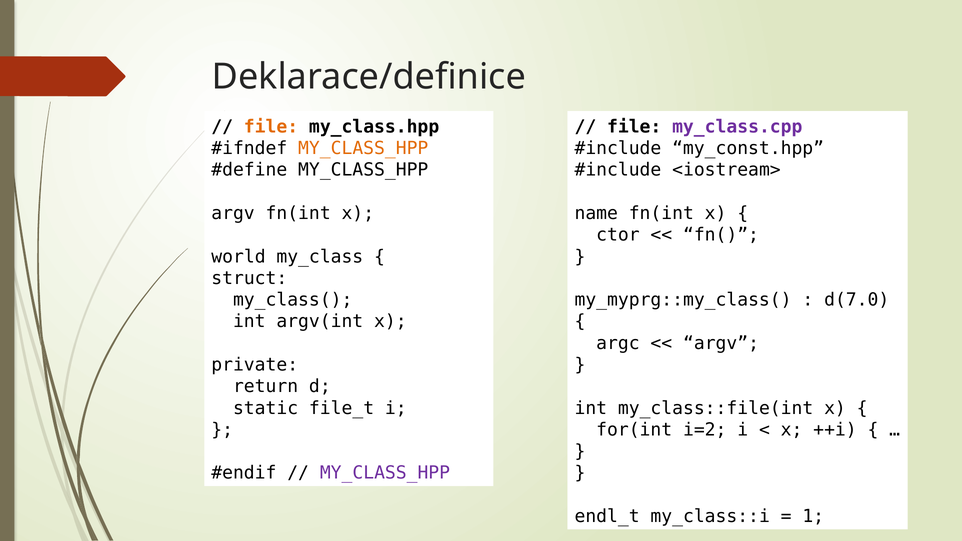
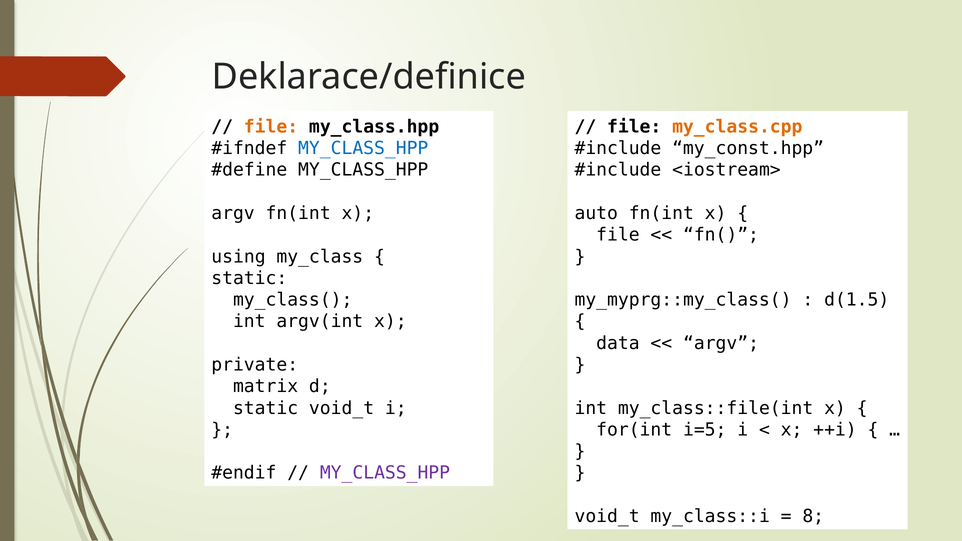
my_class.cpp colour: purple -> orange
MY_CLASS_HPP at (363, 148) colour: orange -> blue
name: name -> auto
ctor at (618, 235): ctor -> file
world: world -> using
struct at (249, 278): struct -> static
d(7.0: d(7.0 -> d(1.5
argc: argc -> data
return: return -> matrix
static file_t: file_t -> void_t
i=2: i=2 -> i=5
endl_t at (607, 516): endl_t -> void_t
1: 1 -> 8
